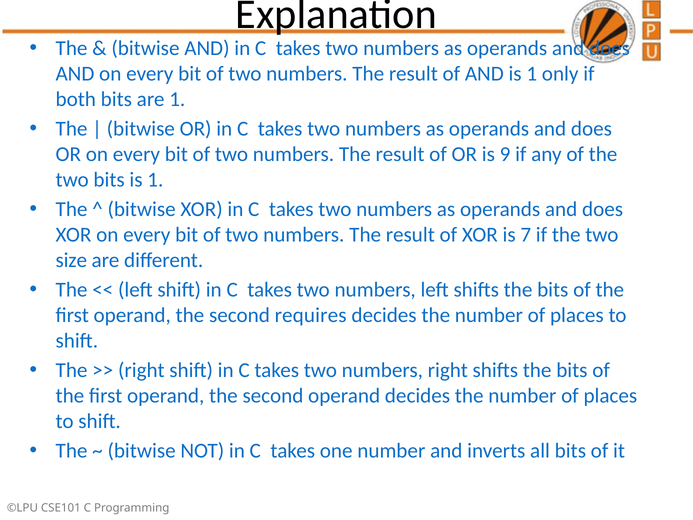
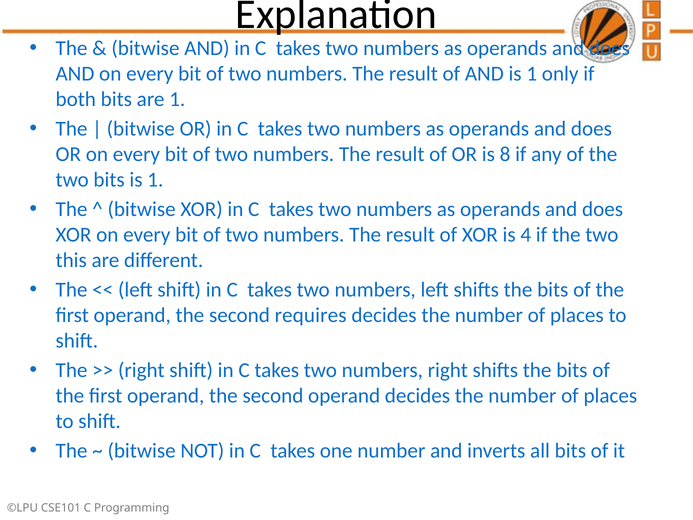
9: 9 -> 8
7: 7 -> 4
size: size -> this
